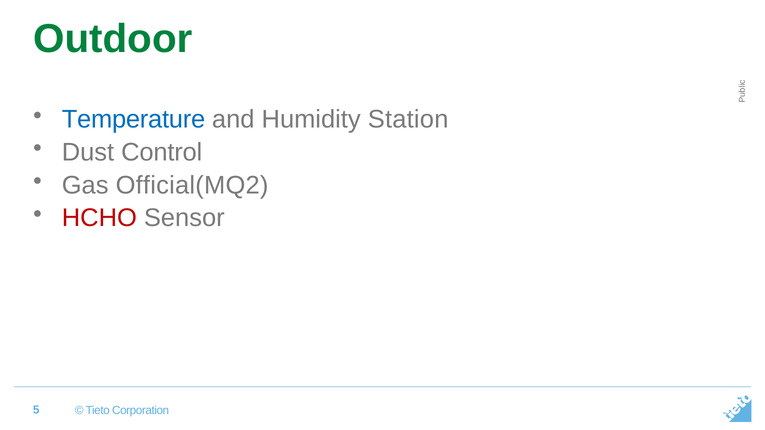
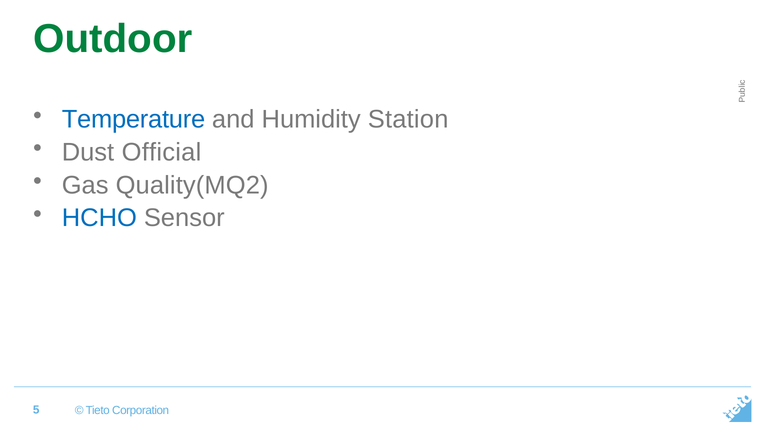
Control: Control -> Official
Official(MQ2: Official(MQ2 -> Quality(MQ2
HCHO colour: red -> blue
